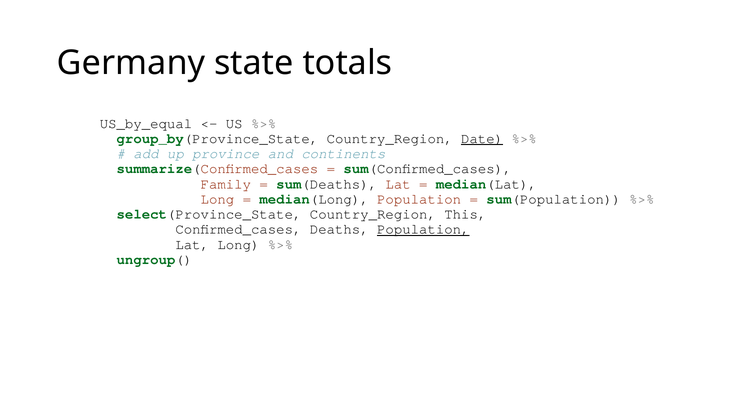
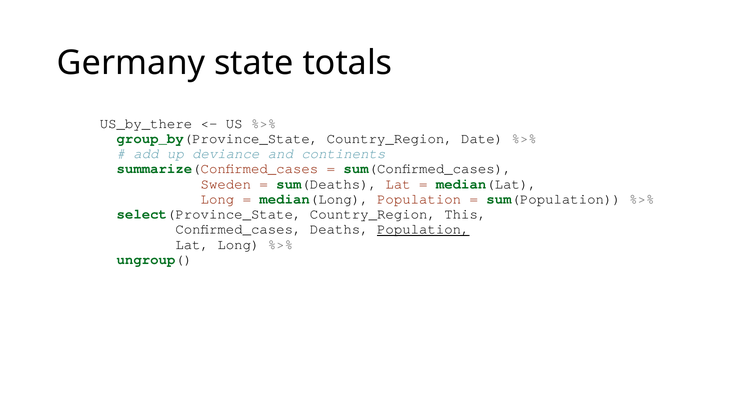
US_by_equal: US_by_equal -> US_by_there
Date underline: present -> none
province: province -> deviance
Family: Family -> Sweden
